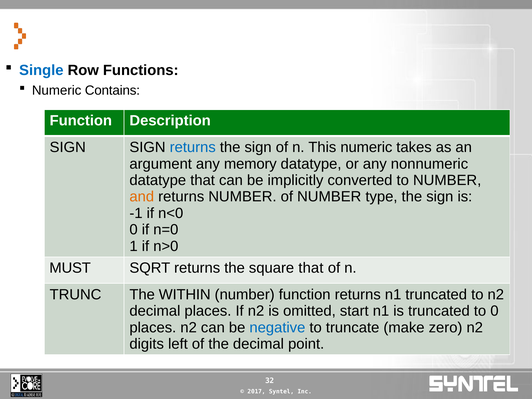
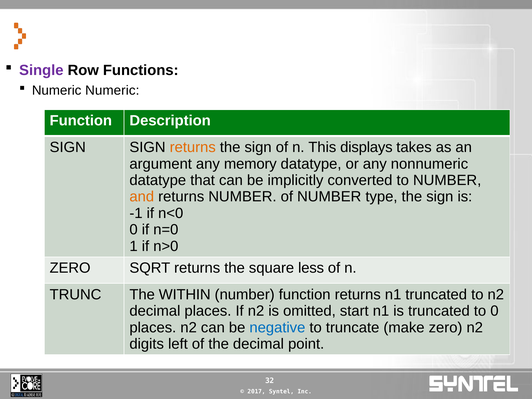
Single colour: blue -> purple
Numeric Contains: Contains -> Numeric
returns at (193, 147) colour: blue -> orange
This numeric: numeric -> displays
MUST at (70, 268): MUST -> ZERO
square that: that -> less
